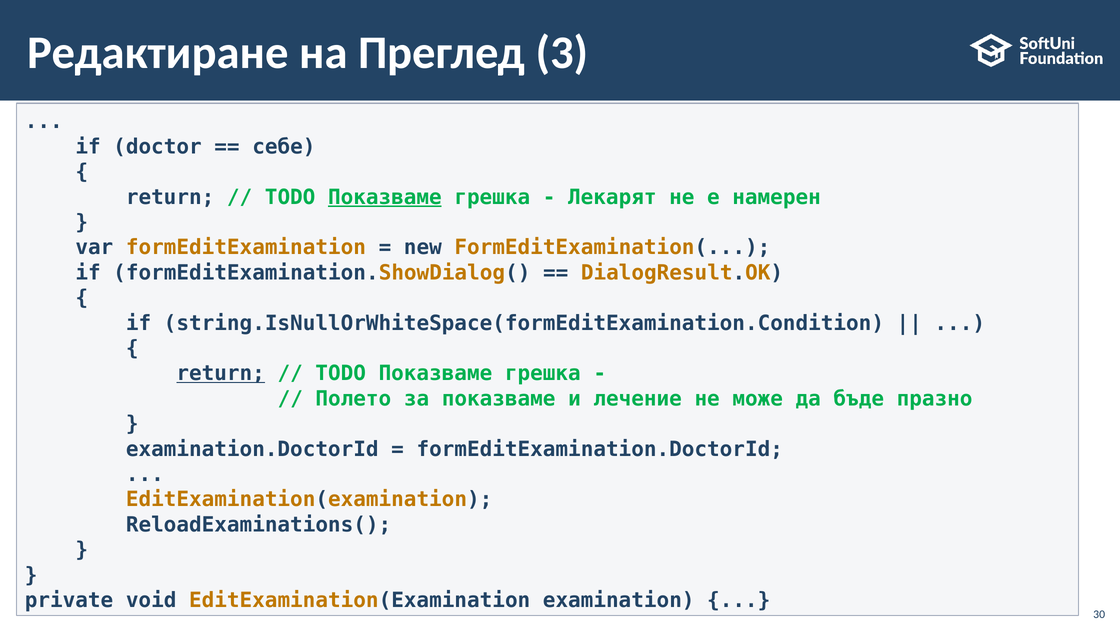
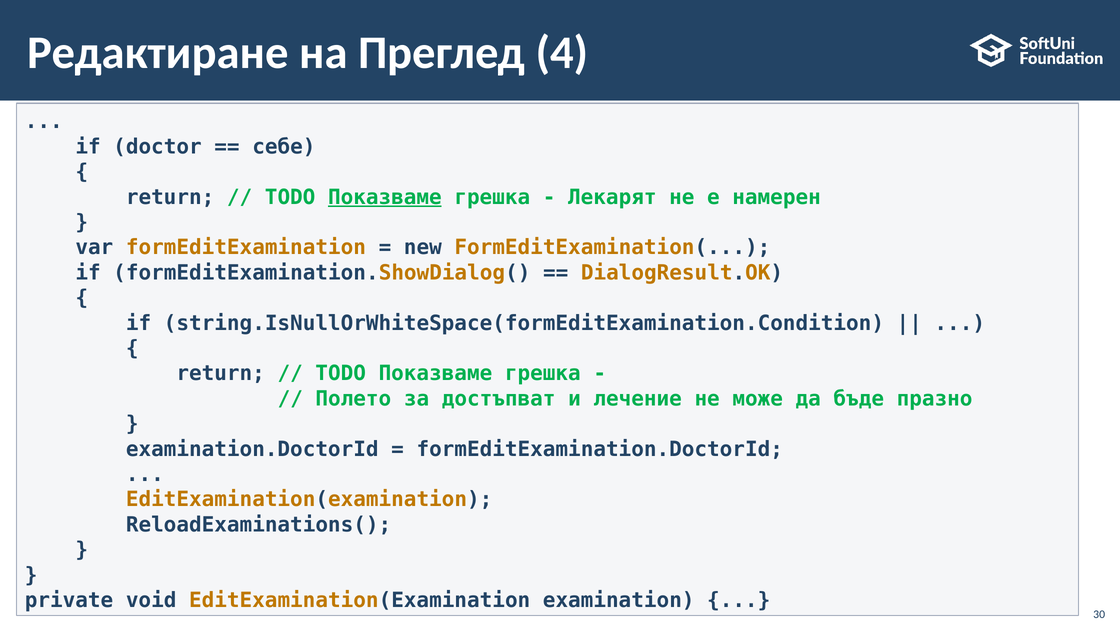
3: 3 -> 4
return at (221, 374) underline: present -> none
за показваме: показваме -> достъпват
